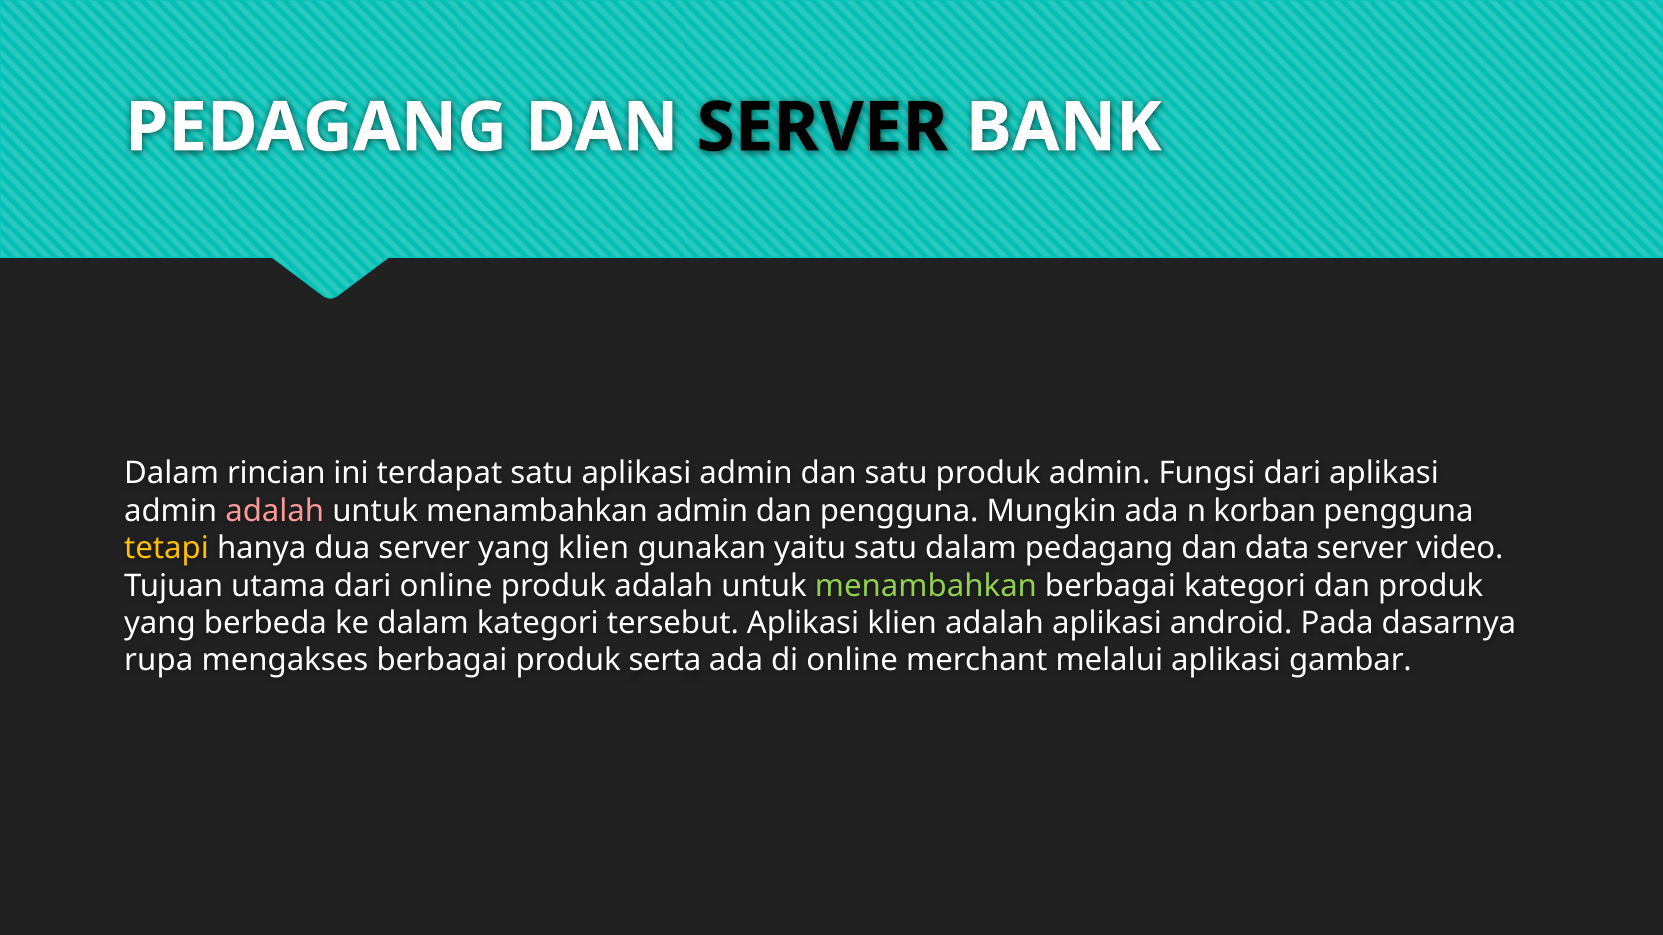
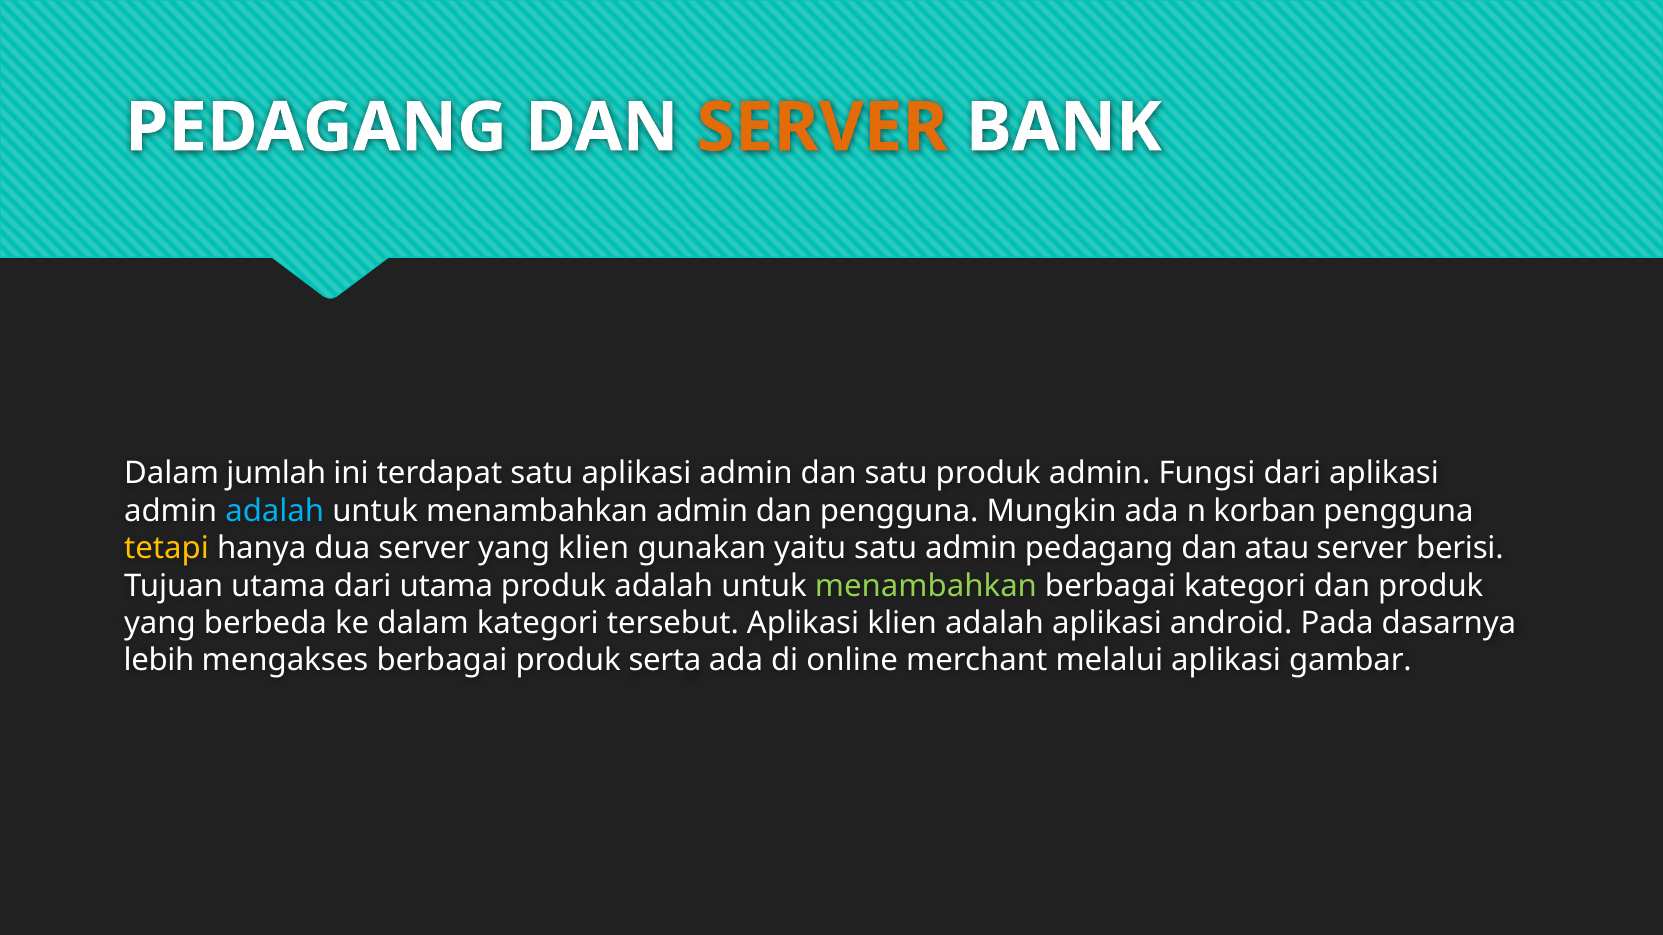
SERVER at (822, 128) colour: black -> orange
rincian: rincian -> jumlah
adalah at (275, 511) colour: pink -> light blue
satu dalam: dalam -> admin
data: data -> atau
video: video -> berisi
dari online: online -> utama
rupa: rupa -> lebih
